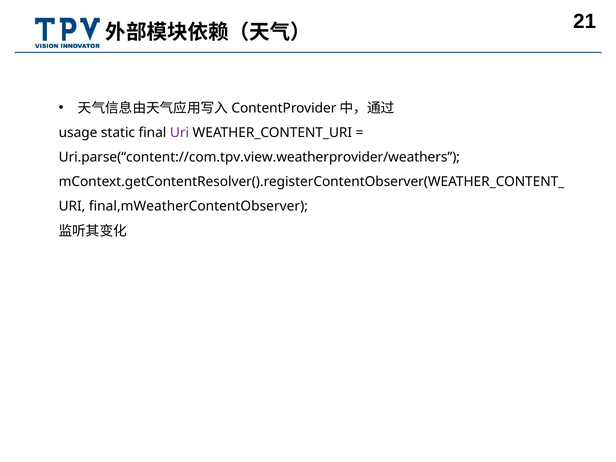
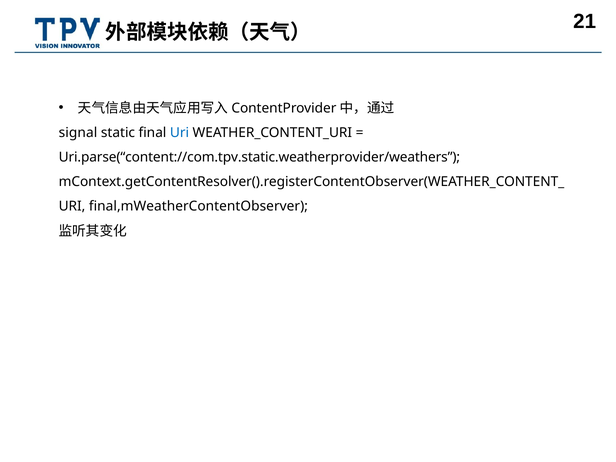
usage: usage -> signal
Uri at (179, 133) colour: purple -> blue
Uri.parse(“content://com.tpv.view.weatherprovider/weathers: Uri.parse(“content://com.tpv.view.weatherprovider/weathers -> Uri.parse(“content://com.tpv.static.weatherprovider/weathers
